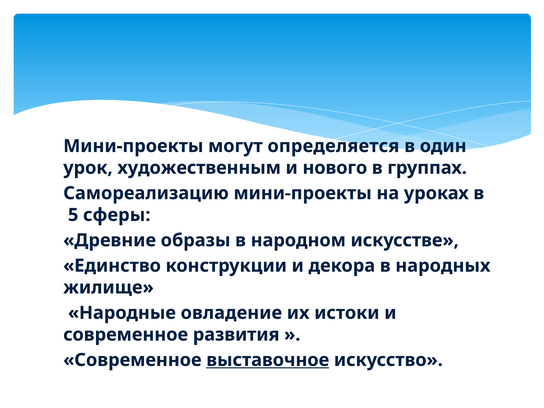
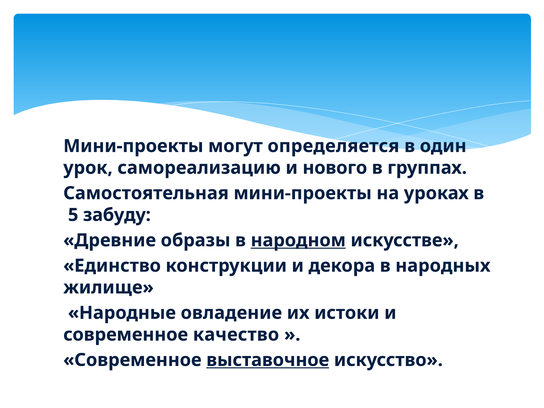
художественным: художественным -> самореализацию
Самореализацию: Самореализацию -> Самостоятельная
сферы: сферы -> забуду
народном underline: none -> present
развития: развития -> качество
